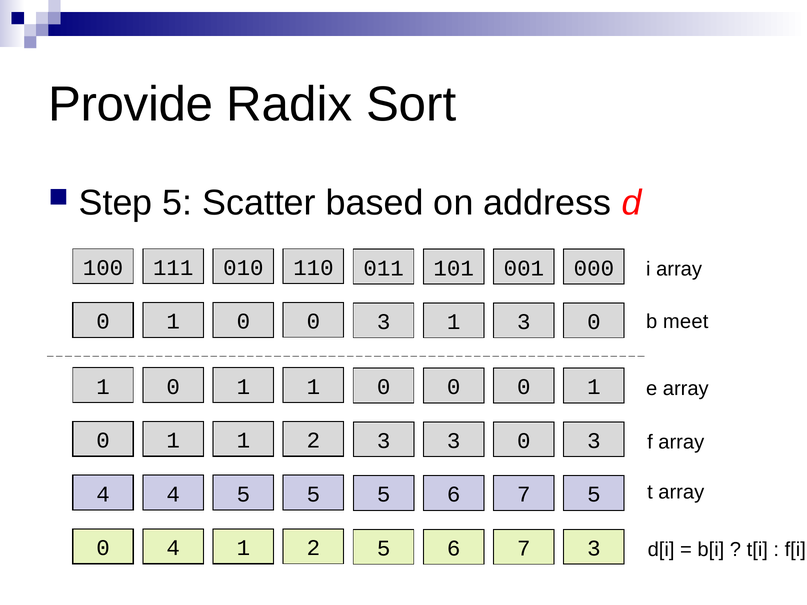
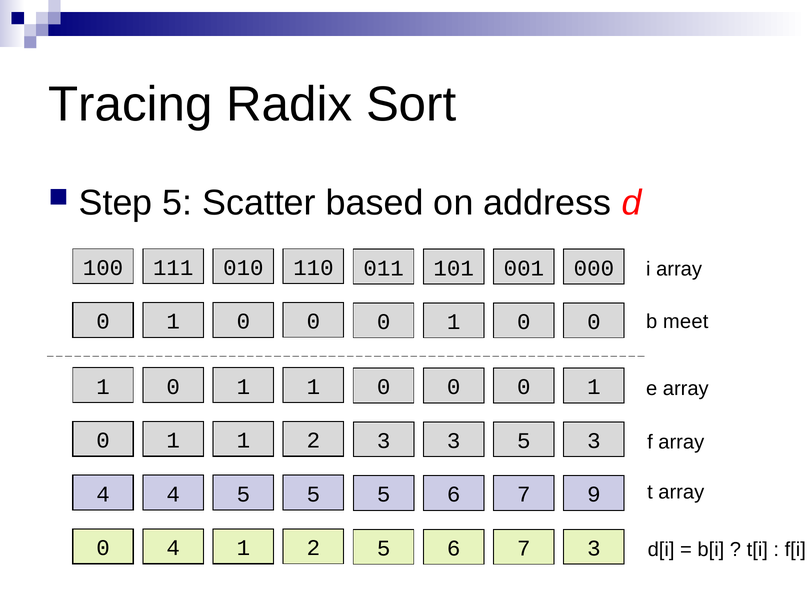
Provide: Provide -> Tracing
3 at (384, 322): 3 -> 0
3 at (524, 322): 3 -> 0
3 3 0: 0 -> 5
7 5: 5 -> 9
